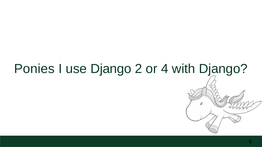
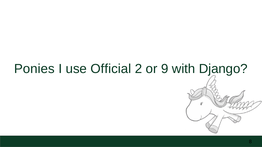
use Django: Django -> Official
4: 4 -> 9
